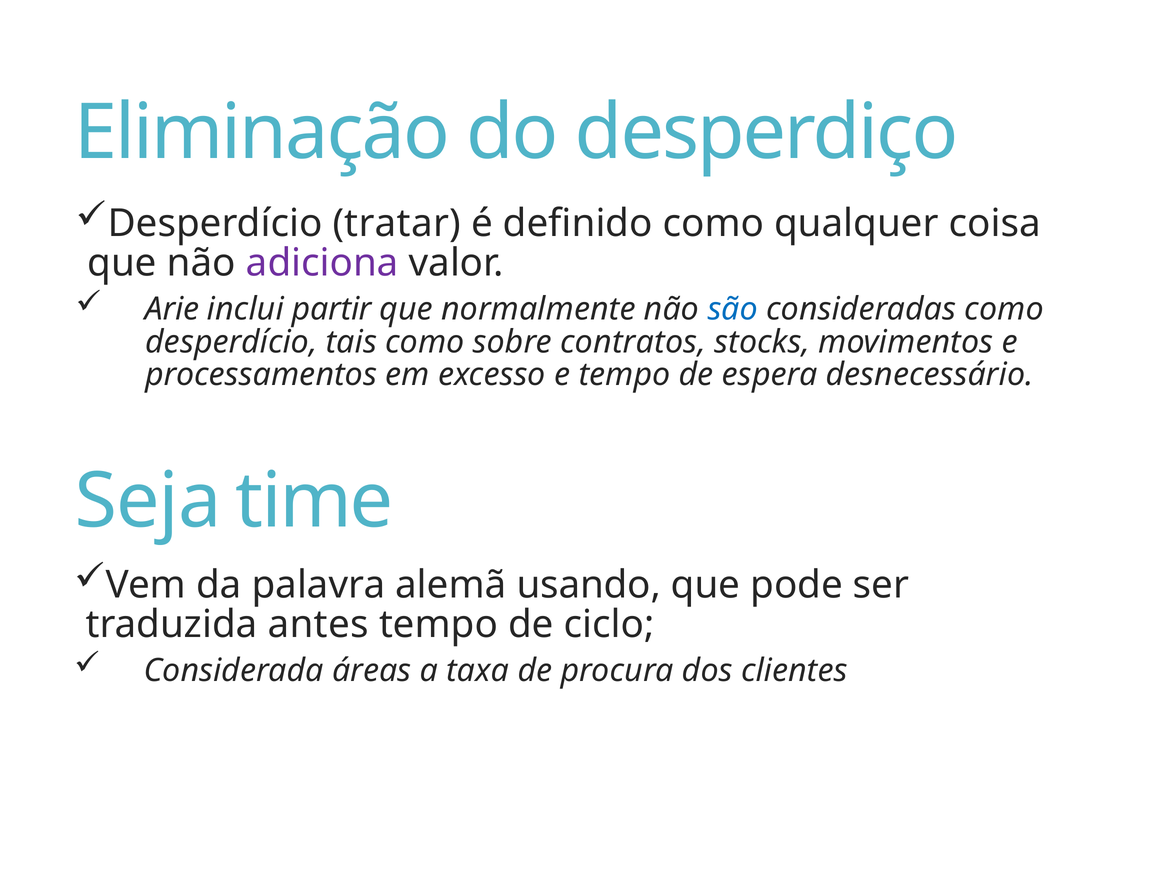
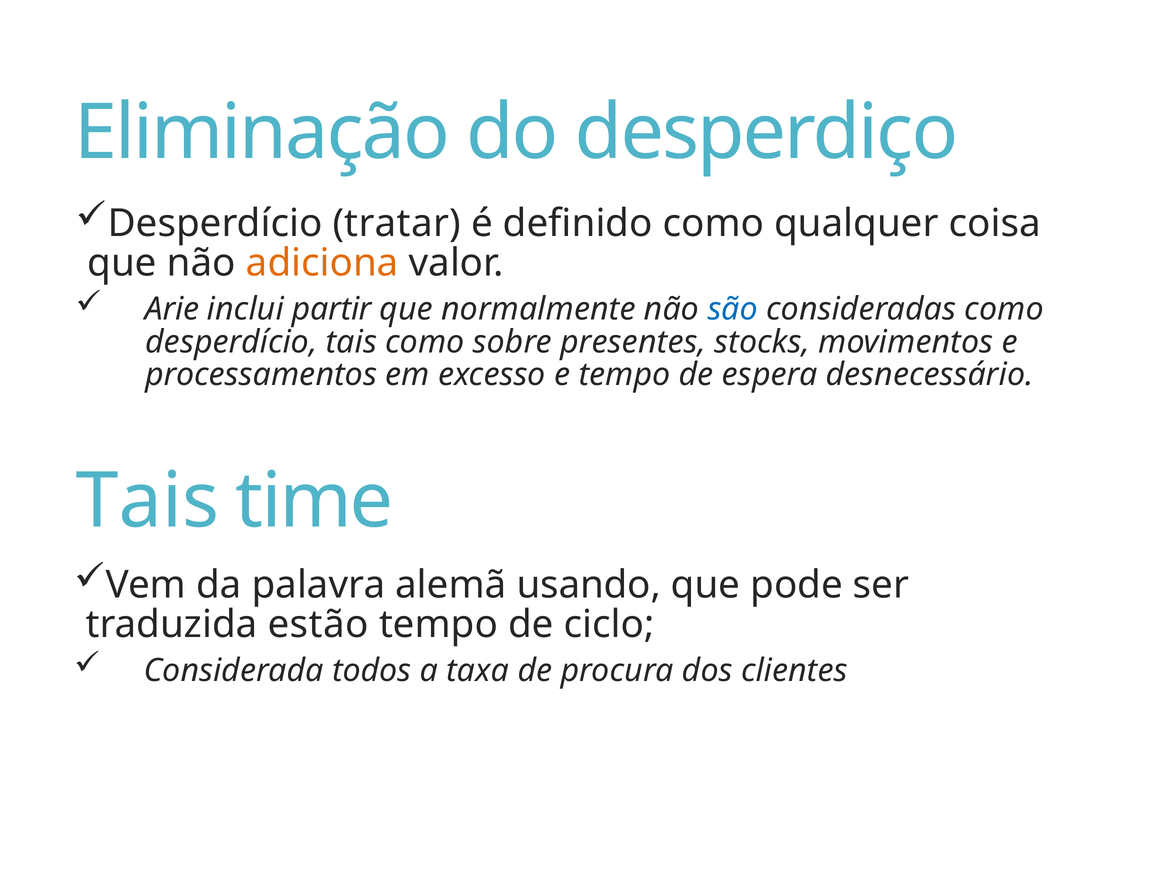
adiciona colour: purple -> orange
contratos: contratos -> presentes
Seja at (148, 502): Seja -> Tais
antes: antes -> estão
áreas: áreas -> todos
